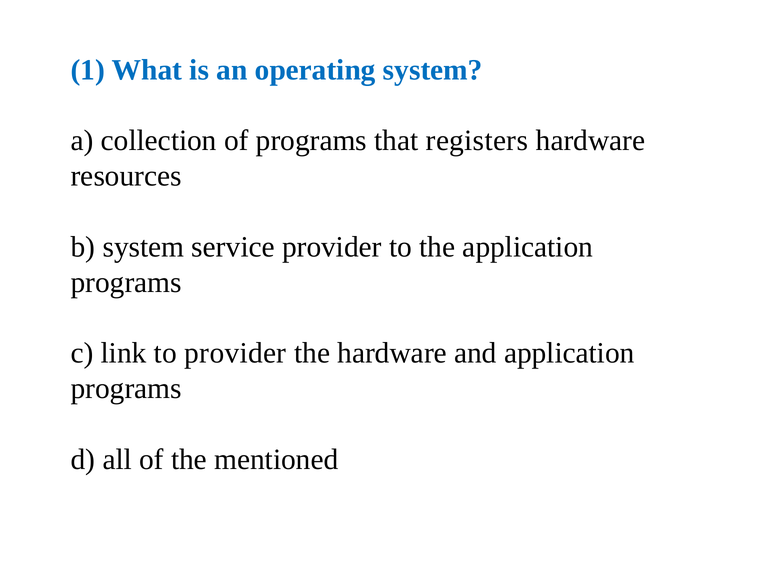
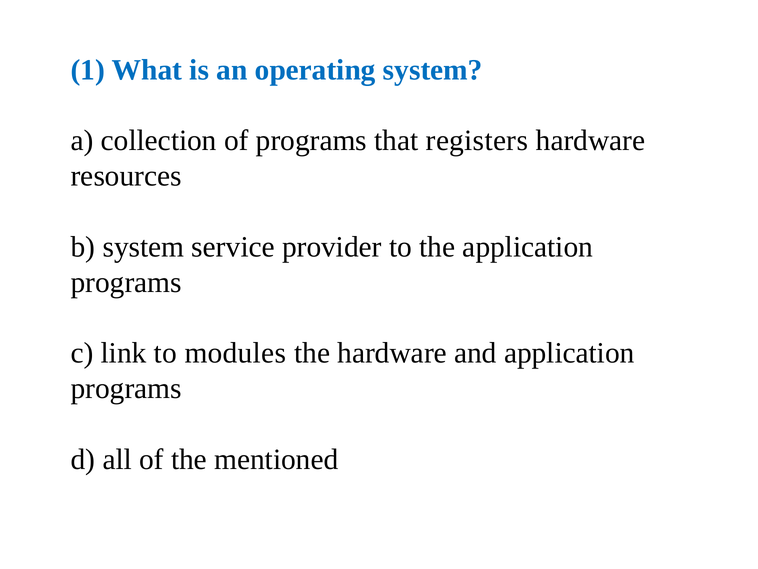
to provider: provider -> modules
